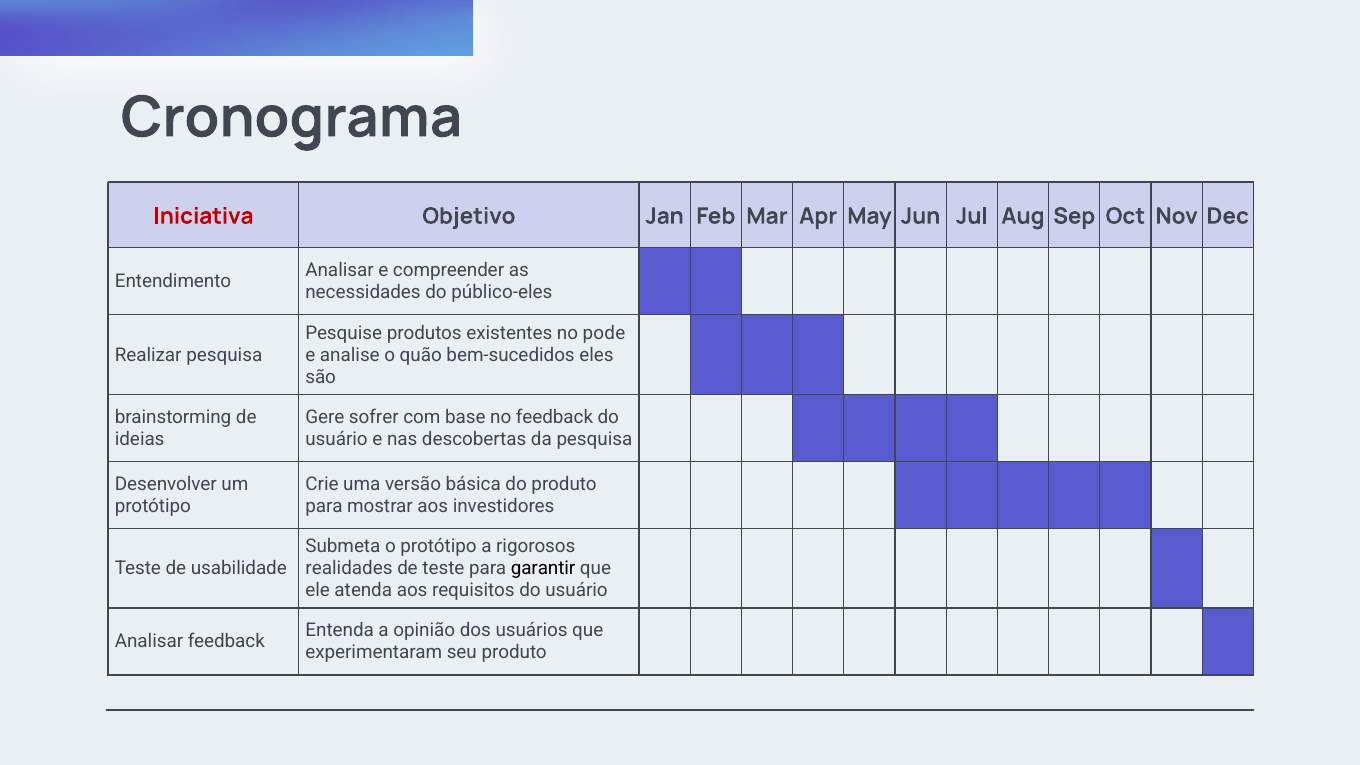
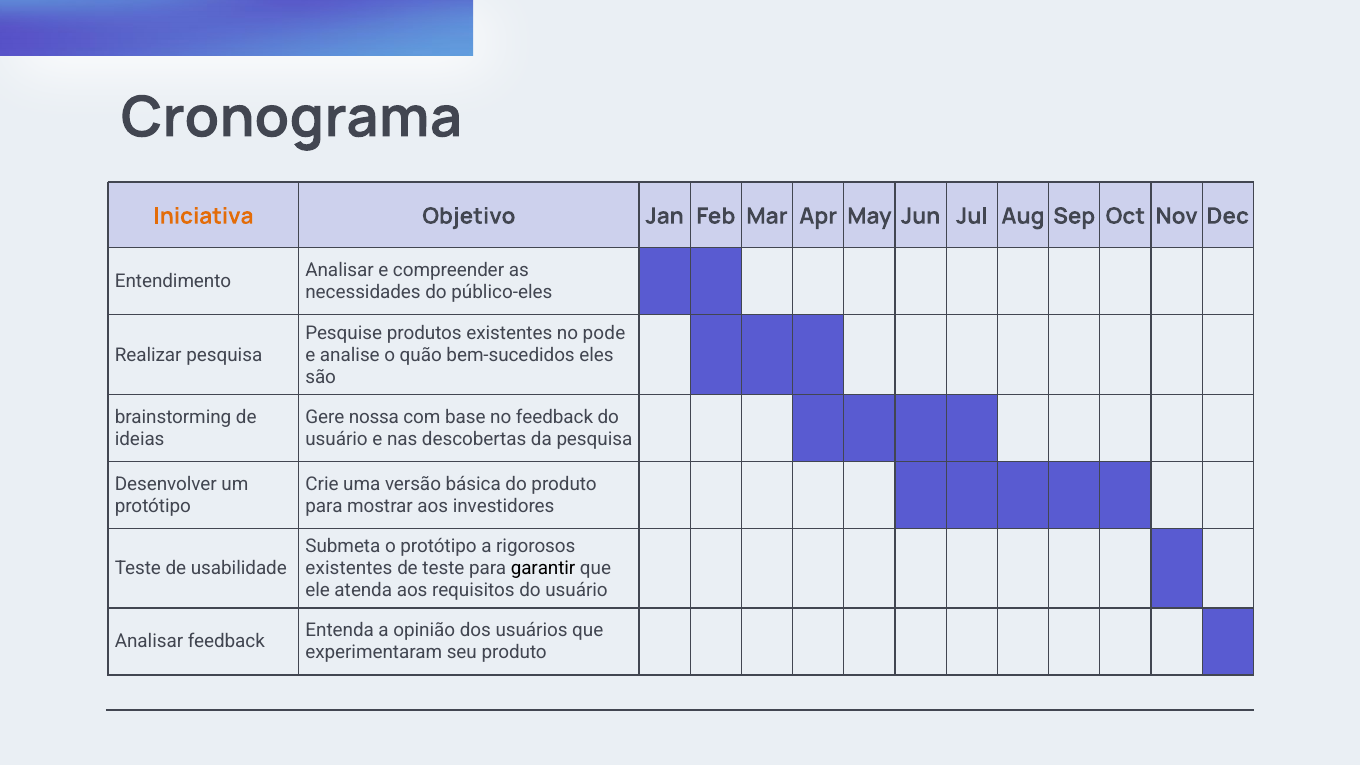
Iniciativa colour: red -> orange
sofrer: sofrer -> nossa
realidades at (349, 568): realidades -> existentes
